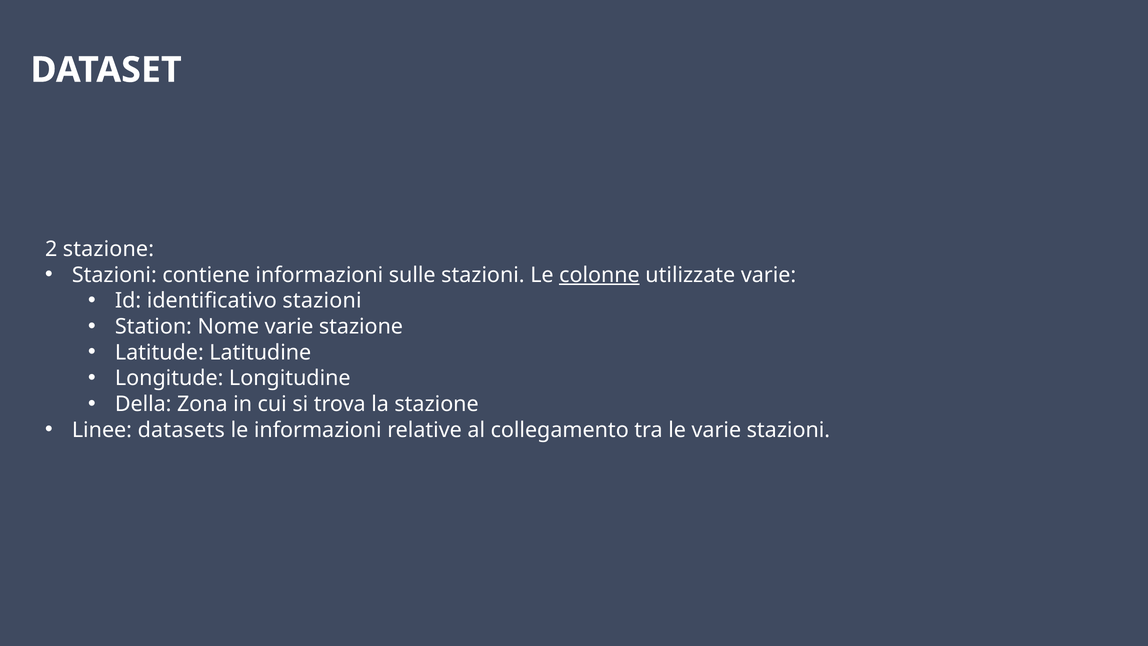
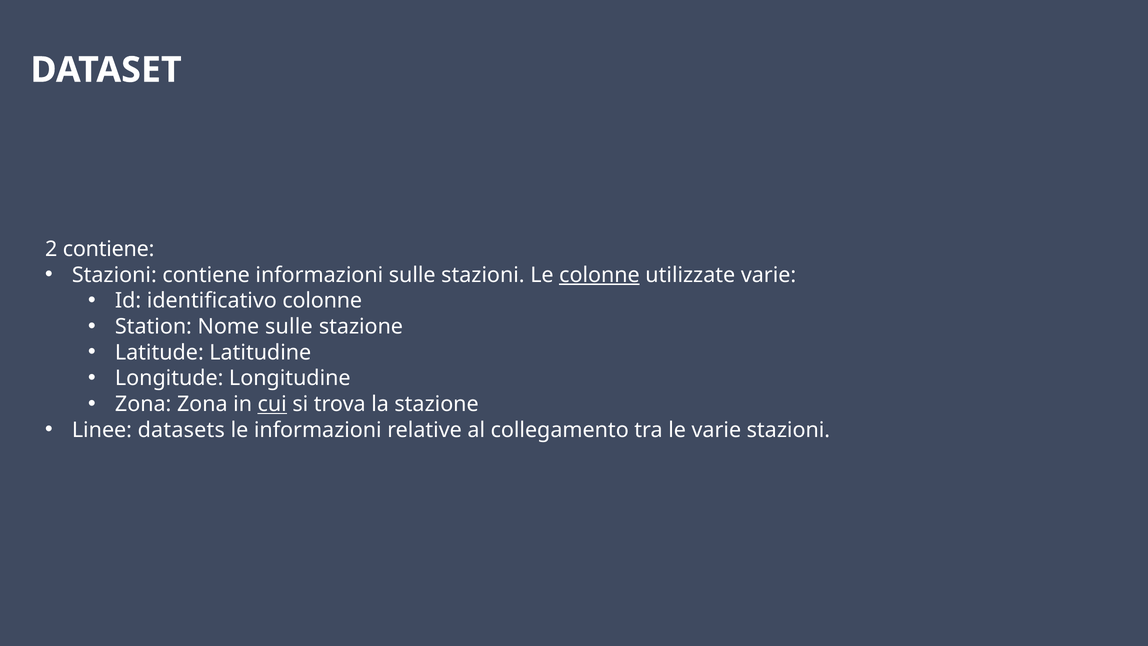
2 stazione: stazione -> contiene
identificativo stazioni: stazioni -> colonne
Nome varie: varie -> sulle
Della at (143, 404): Della -> Zona
cui underline: none -> present
